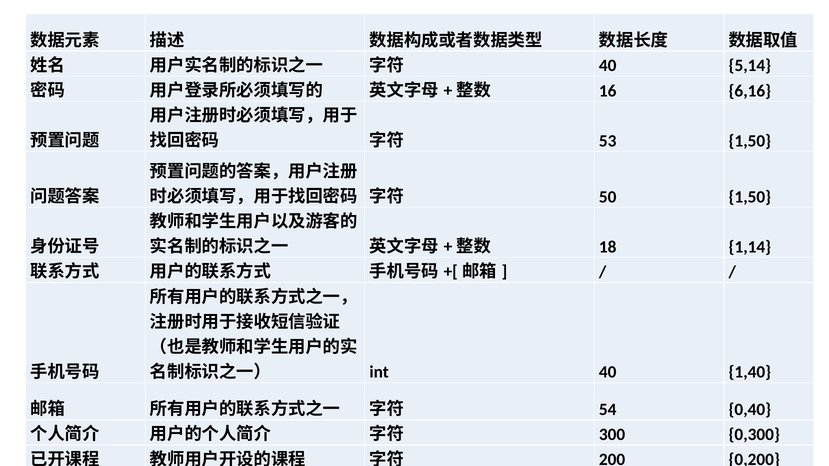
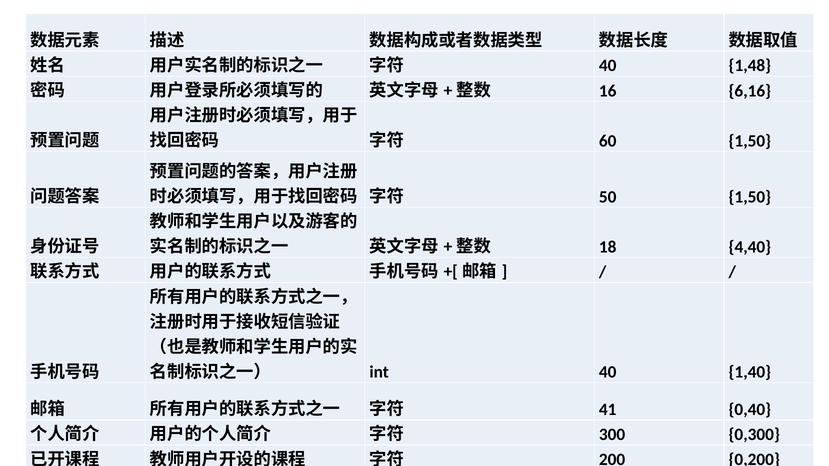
5,14: 5,14 -> 1,48
53: 53 -> 60
1,14: 1,14 -> 4,40
54: 54 -> 41
